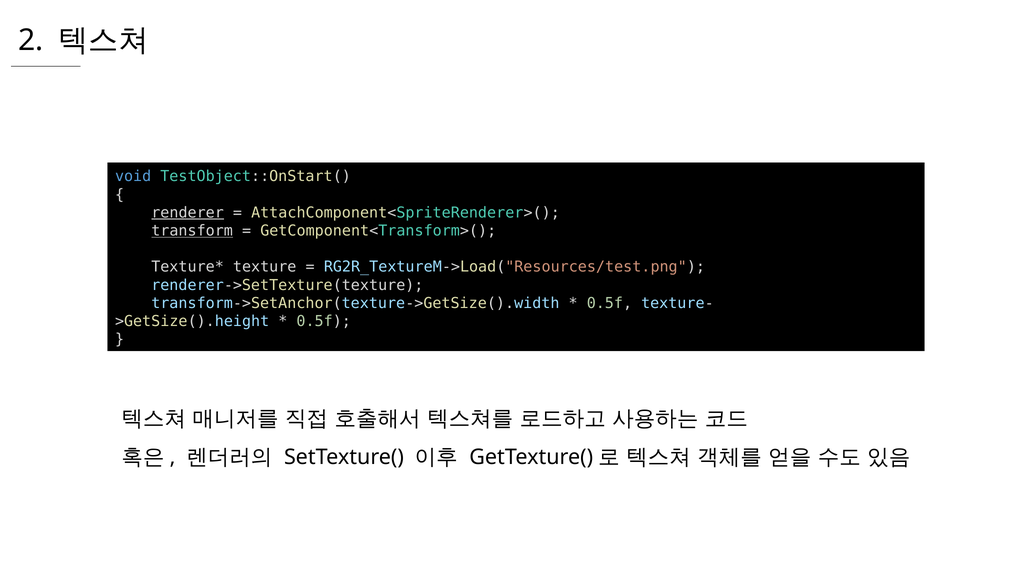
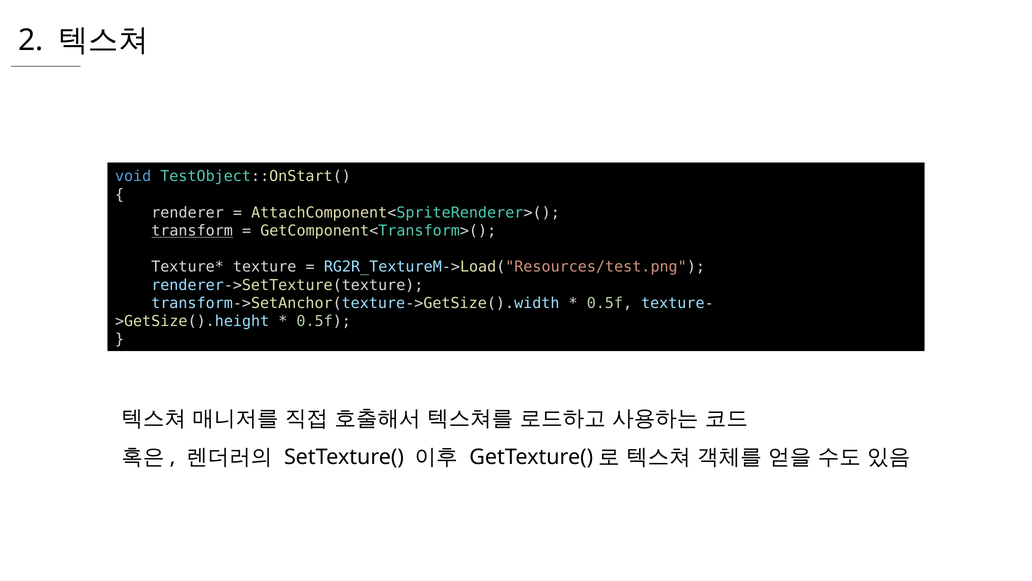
renderer underline: present -> none
